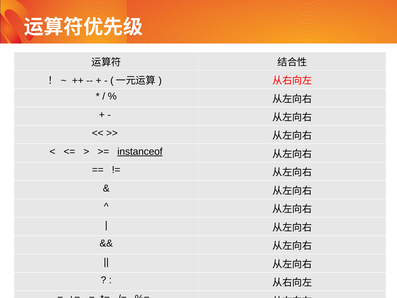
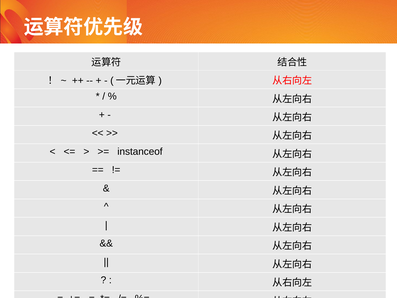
instanceof underline: present -> none
